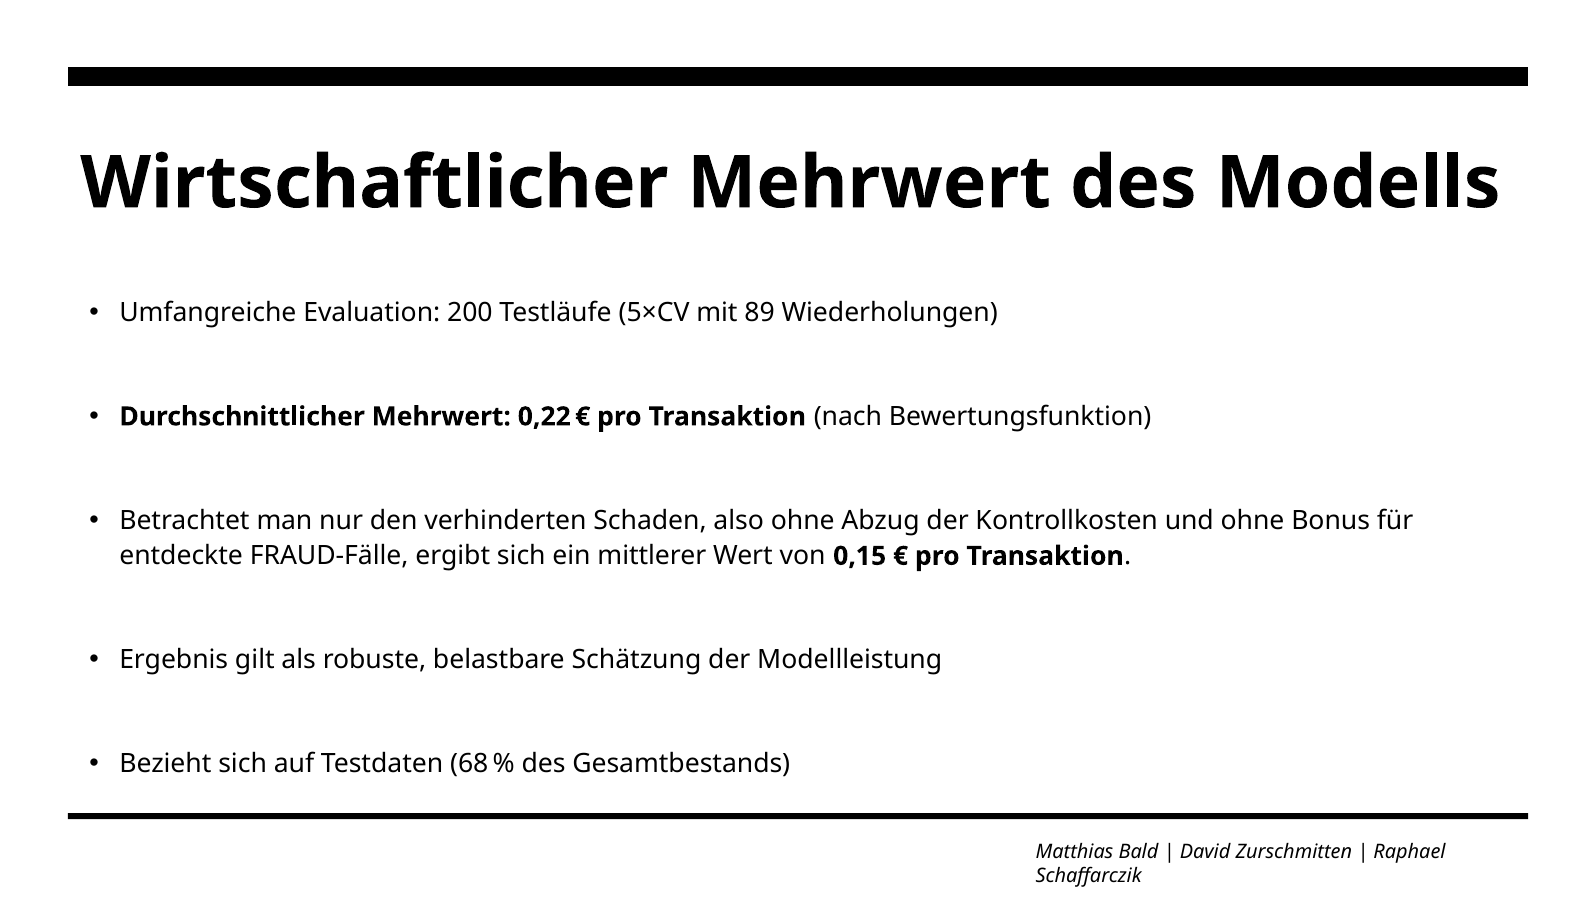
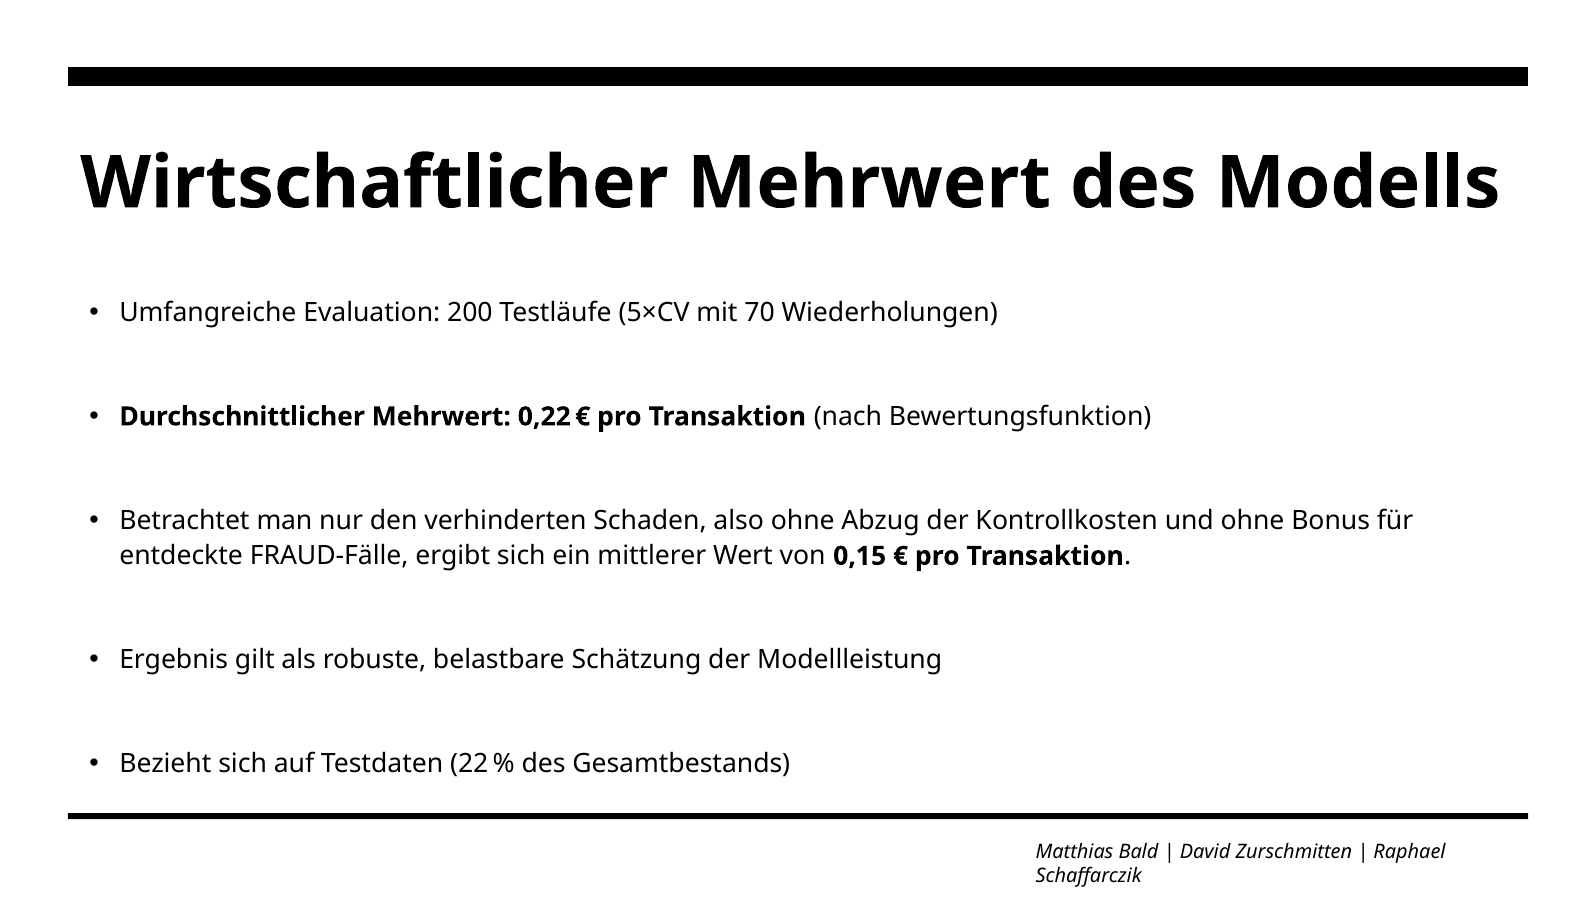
89: 89 -> 70
68: 68 -> 22
